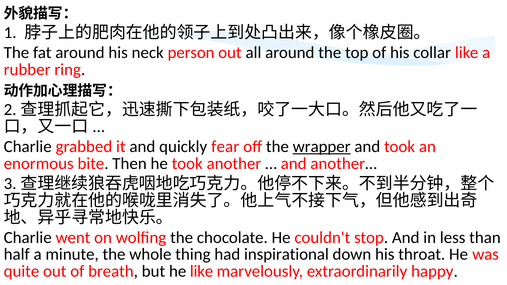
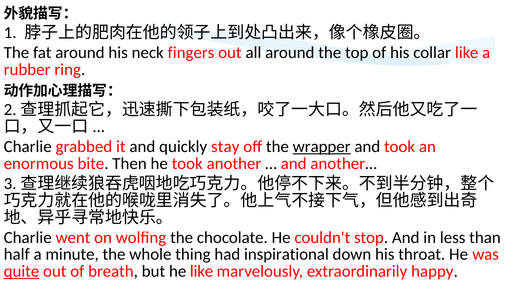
person: person -> fingers
fear: fear -> stay
quite underline: none -> present
